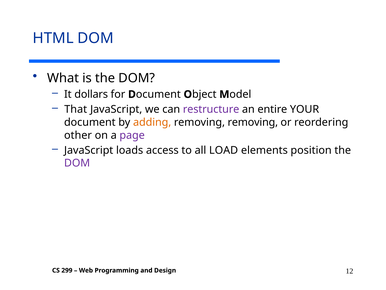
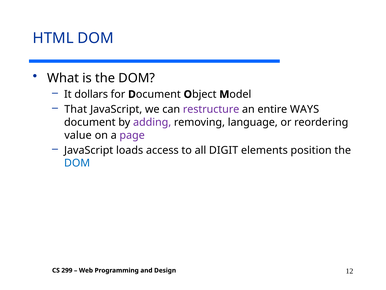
YOUR: YOUR -> WAYS
adding colour: orange -> purple
removing removing: removing -> language
other: other -> value
LOAD: LOAD -> DIGIT
DOM at (77, 163) colour: purple -> blue
